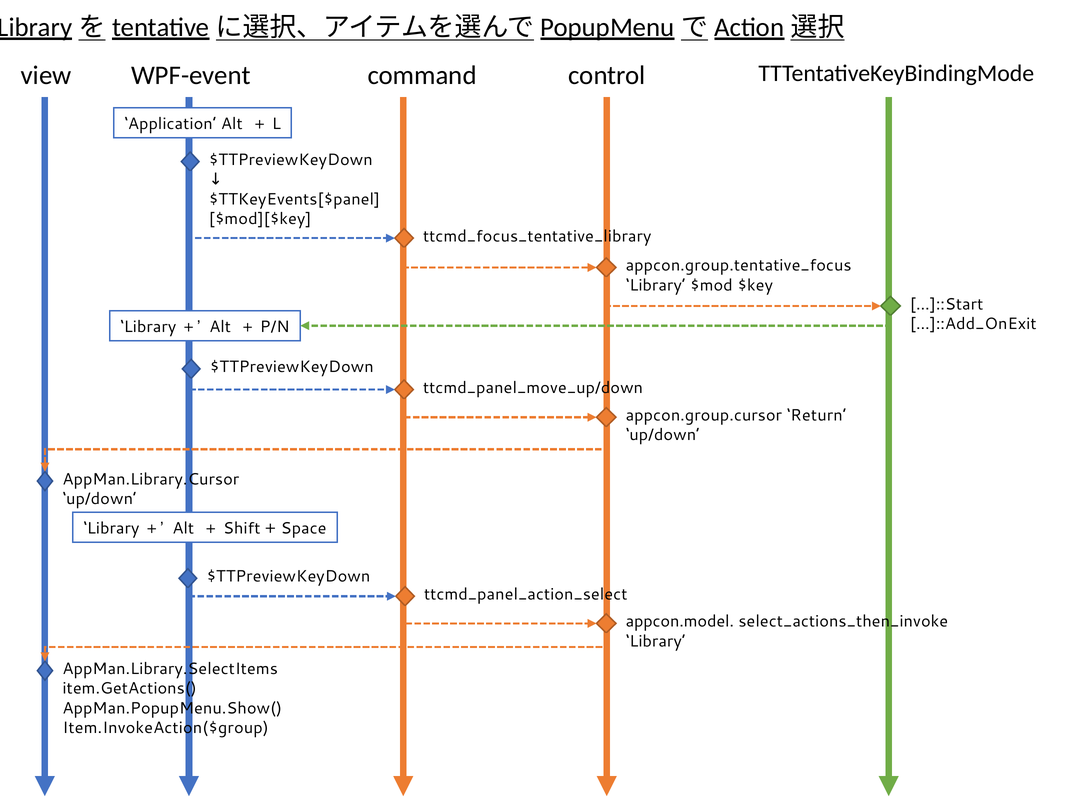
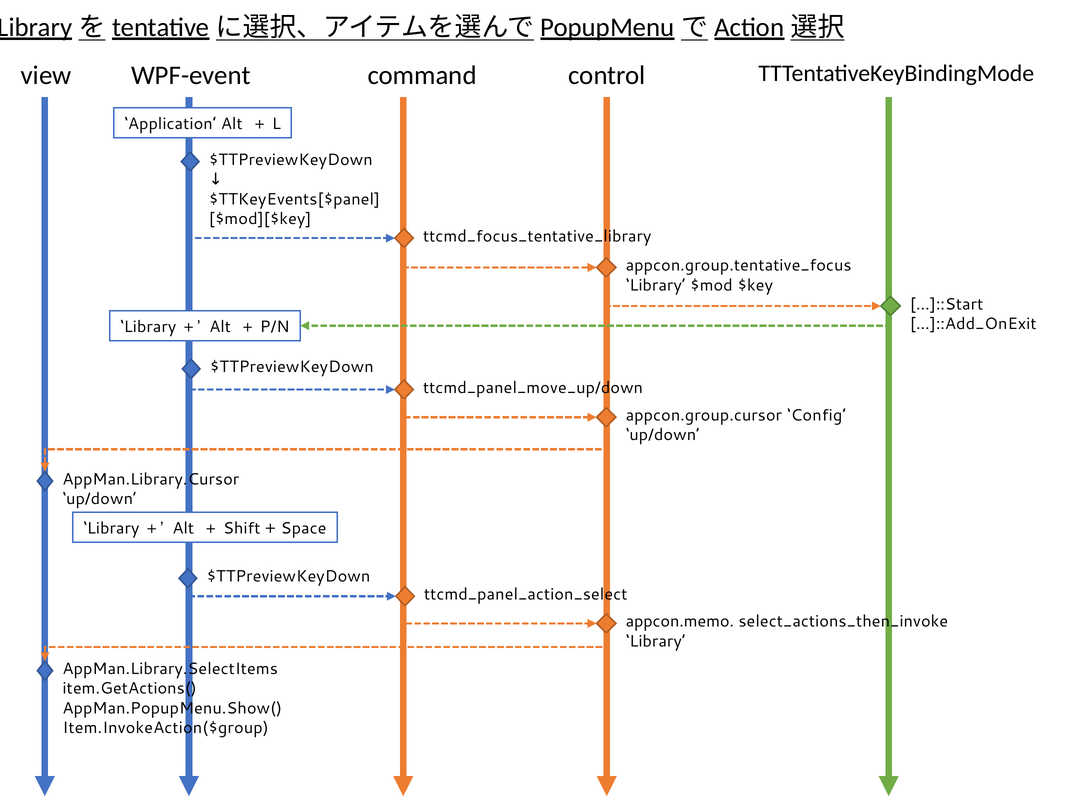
Return: Return -> Config
appcon.model: appcon.model -> appcon.memo
